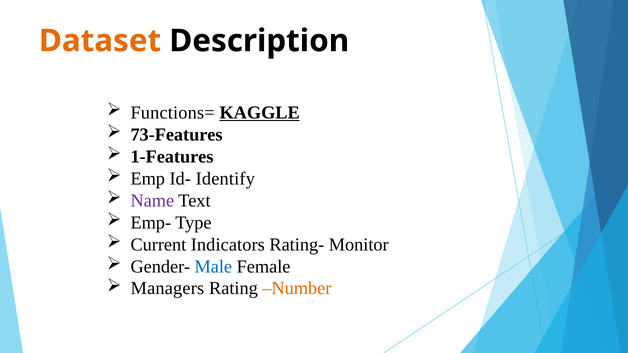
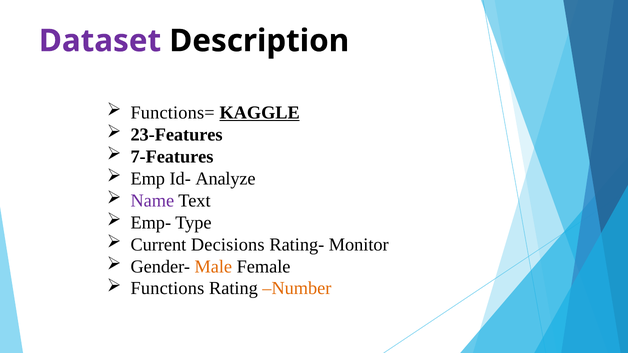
Dataset colour: orange -> purple
73-Features: 73-Features -> 23-Features
1-Features: 1-Features -> 7-Features
Identify: Identify -> Analyze
Indicators: Indicators -> Decisions
Male colour: blue -> orange
Managers: Managers -> Functions
